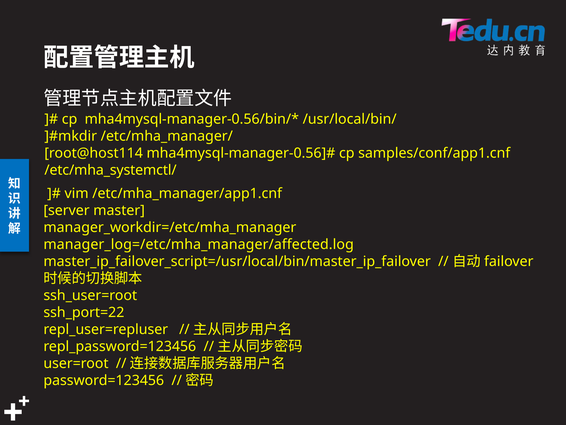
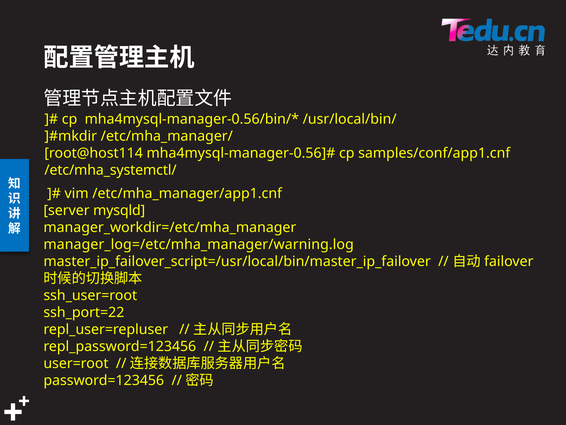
master: master -> mysqld
manager_log=/etc/mha_manager/affected.log: manager_log=/etc/mha_manager/affected.log -> manager_log=/etc/mha_manager/warning.log
